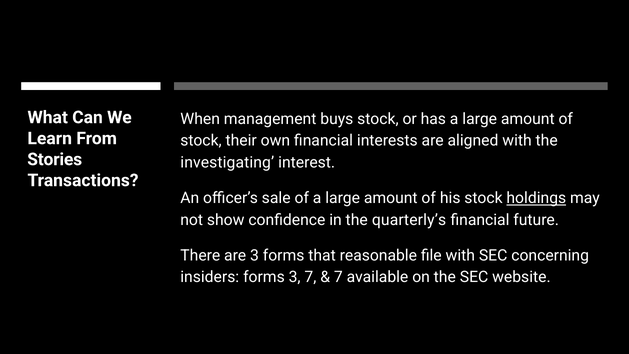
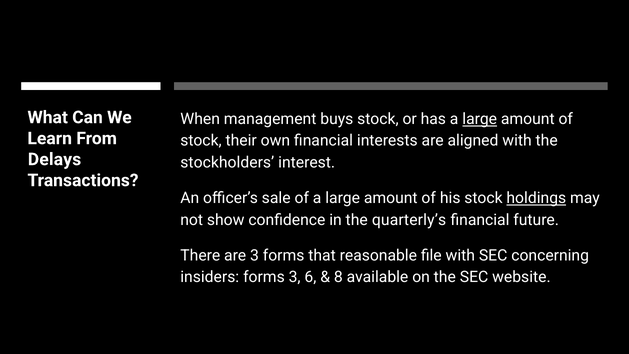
large at (480, 119) underline: none -> present
Stories: Stories -> Delays
investigating: investigating -> stockholders
3 7: 7 -> 6
7 at (338, 277): 7 -> 8
